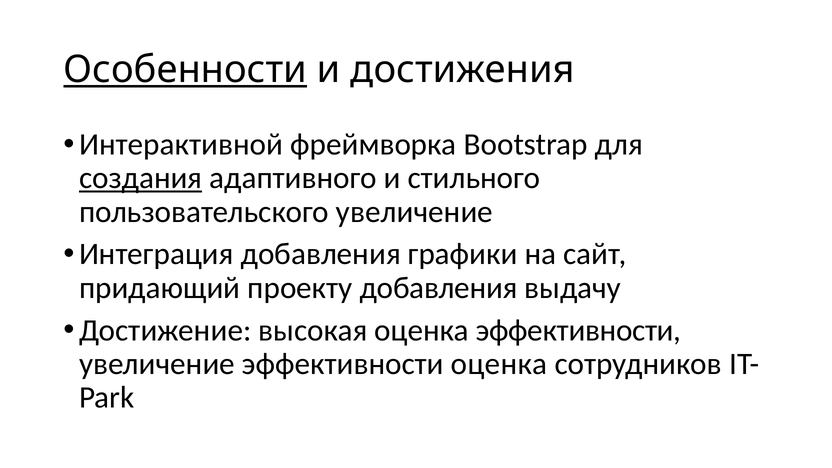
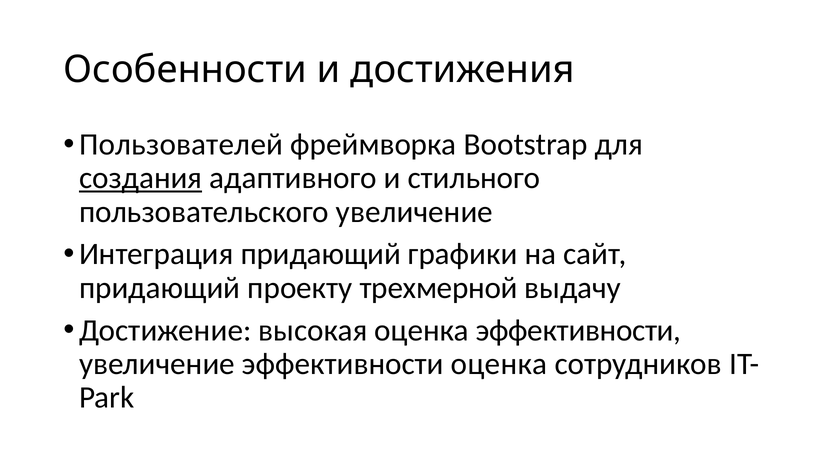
Особенности underline: present -> none
Интерактивной: Интерактивной -> Пользователей
Интеграция добавления: добавления -> придающий
проекту добавления: добавления -> трехмерной
